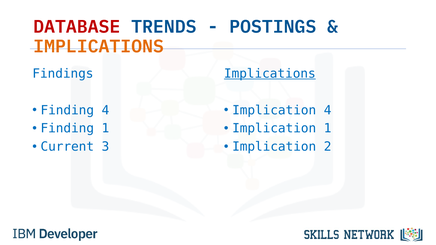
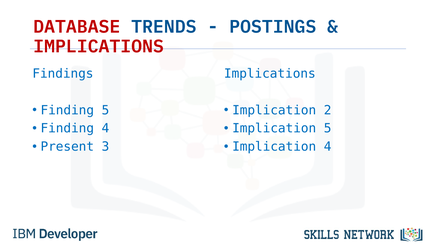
IMPLICATIONS at (99, 46) colour: orange -> red
Implications at (270, 74) underline: present -> none
Finding 4: 4 -> 5
Implication 4: 4 -> 2
Finding 1: 1 -> 4
Implication 1: 1 -> 5
Current: Current -> Present
Implication 2: 2 -> 4
